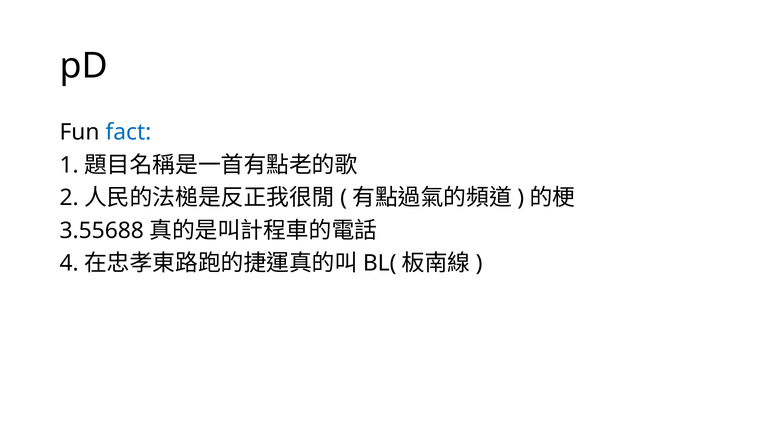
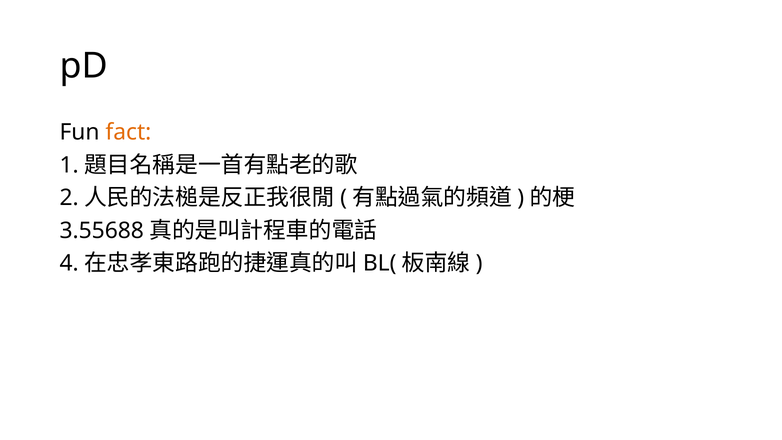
fact colour: blue -> orange
